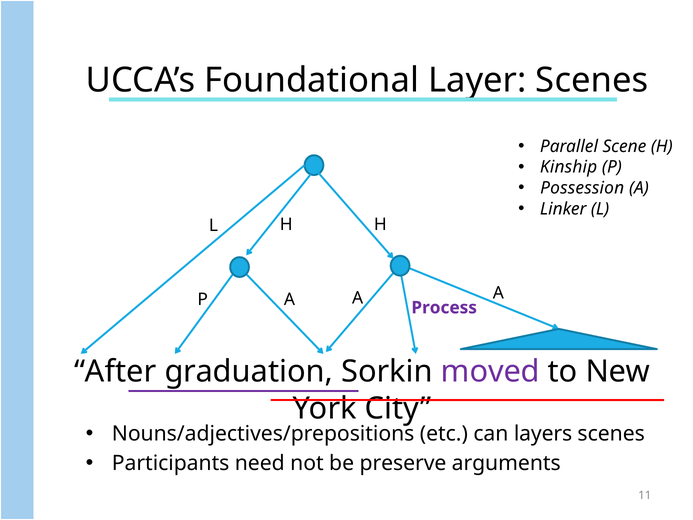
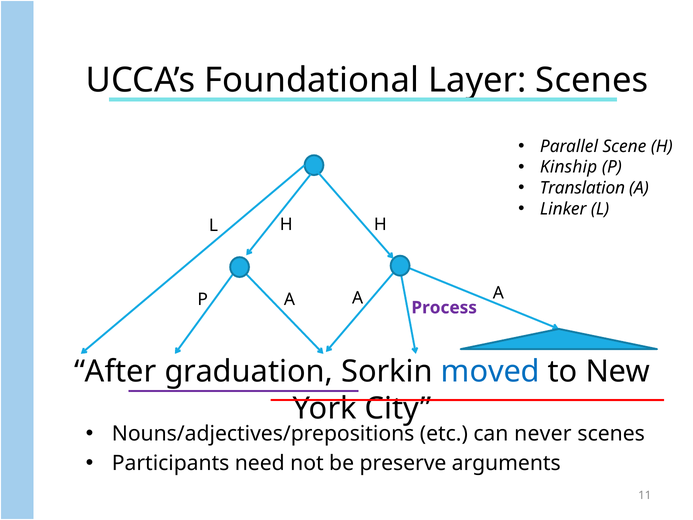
Possession: Possession -> Translation
moved colour: purple -> blue
layers: layers -> never
